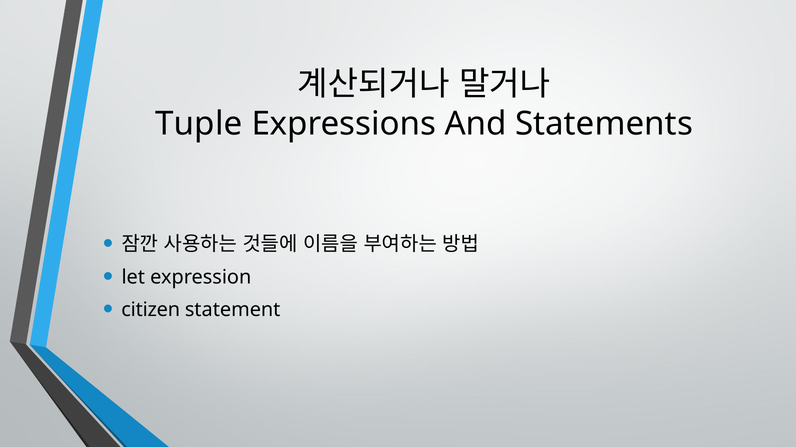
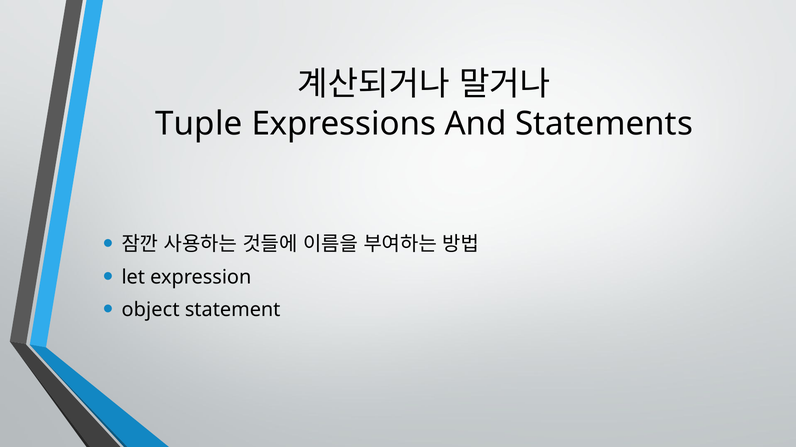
citizen: citizen -> object
